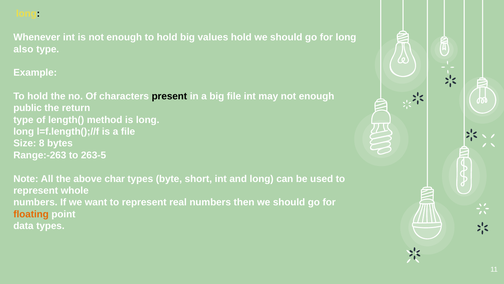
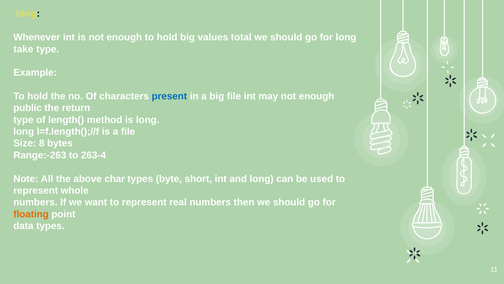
values hold: hold -> total
also: also -> take
present colour: black -> blue
263-5: 263-5 -> 263-4
